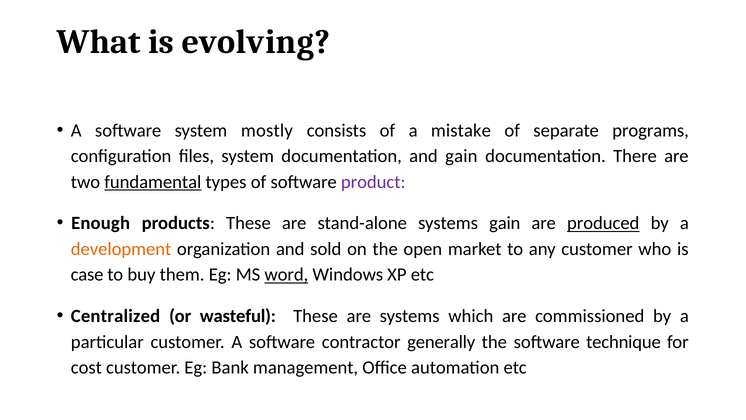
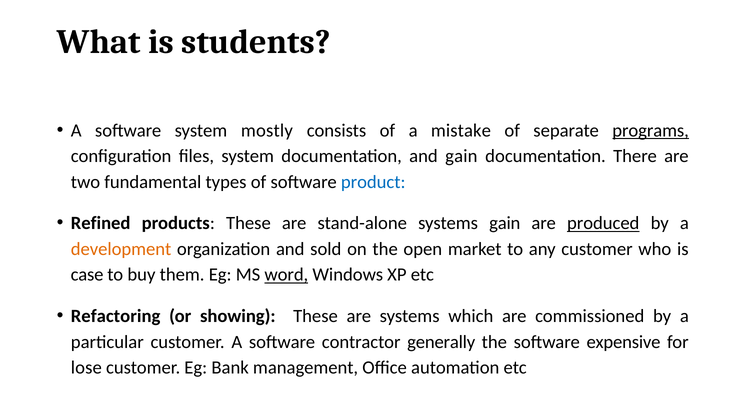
evolving: evolving -> students
programs underline: none -> present
fundamental underline: present -> none
product colour: purple -> blue
Enough: Enough -> Refined
Centralized: Centralized -> Refactoring
wasteful: wasteful -> showing
technique: technique -> expensive
cost: cost -> lose
